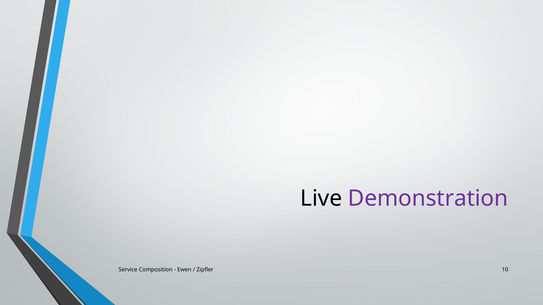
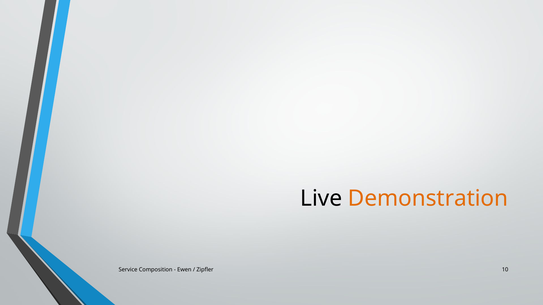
Demonstration colour: purple -> orange
